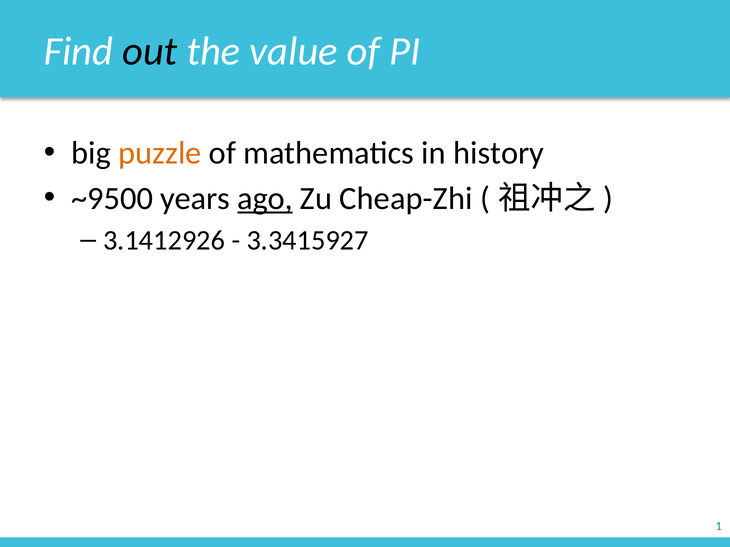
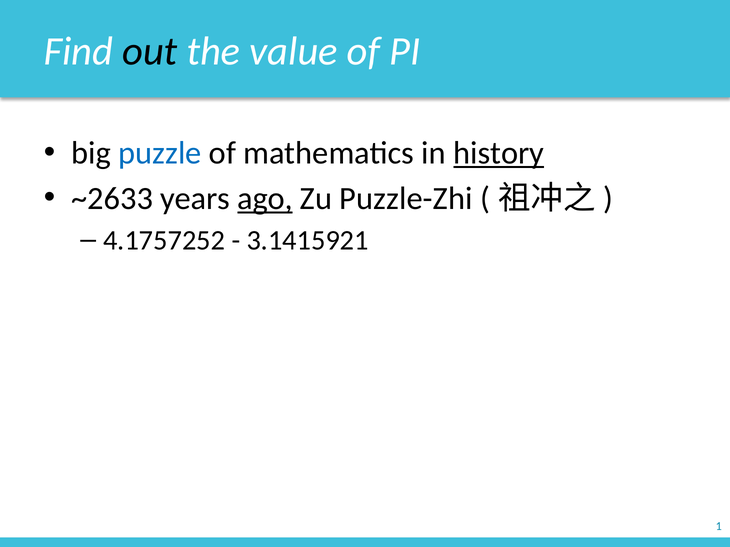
puzzle colour: orange -> blue
history underline: none -> present
~9500: ~9500 -> ~2633
Cheap-Zhi: Cheap-Zhi -> Puzzle-Zhi
3.1412926: 3.1412926 -> 4.1757252
3.3415927: 3.3415927 -> 3.1415921
